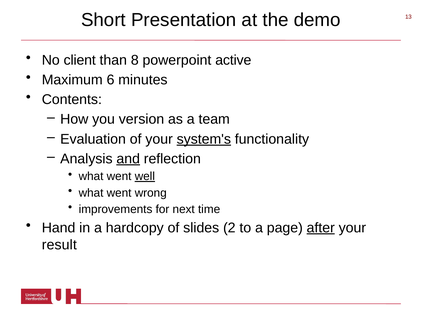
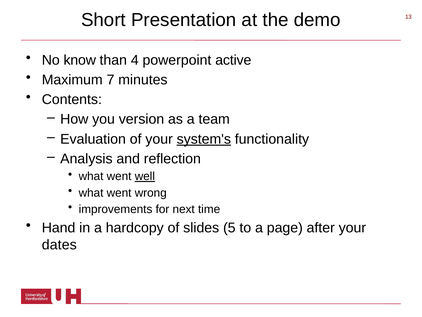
client: client -> know
8: 8 -> 4
6: 6 -> 7
and underline: present -> none
2: 2 -> 5
after underline: present -> none
result: result -> dates
